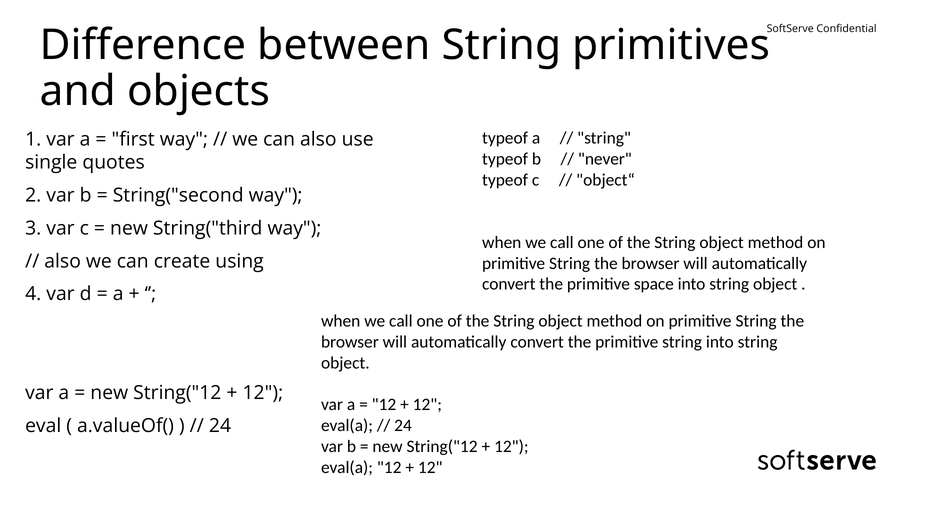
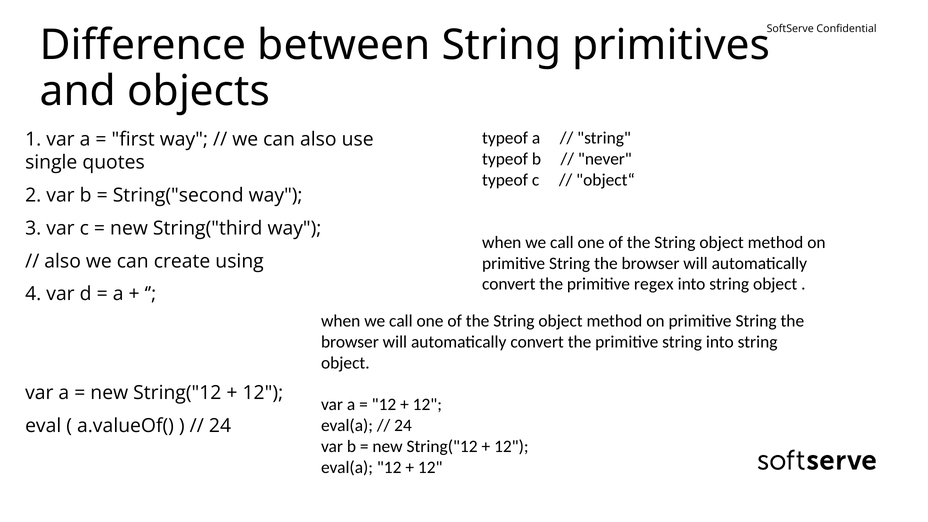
space: space -> regex
